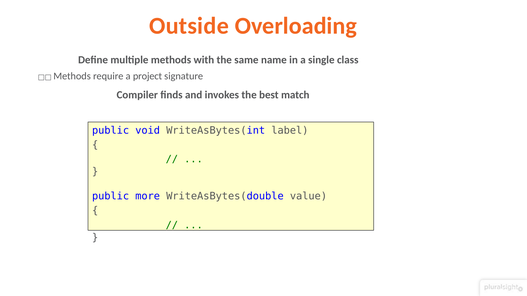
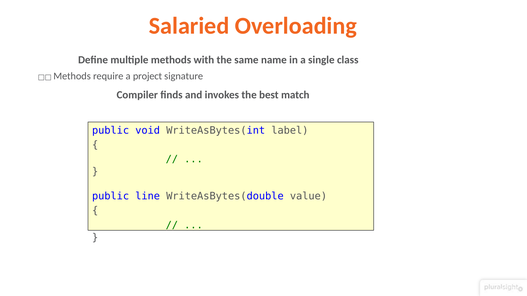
Outside: Outside -> Salaried
more: more -> line
